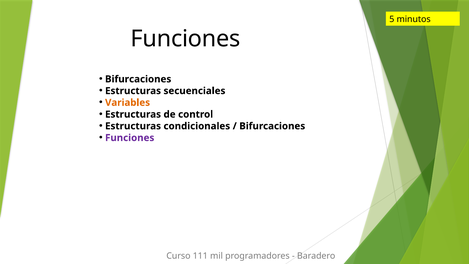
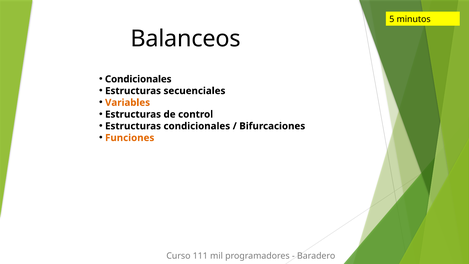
Funciones at (185, 39): Funciones -> Balanceos
Bifurcaciones at (138, 79): Bifurcaciones -> Condicionales
Funciones at (130, 138) colour: purple -> orange
